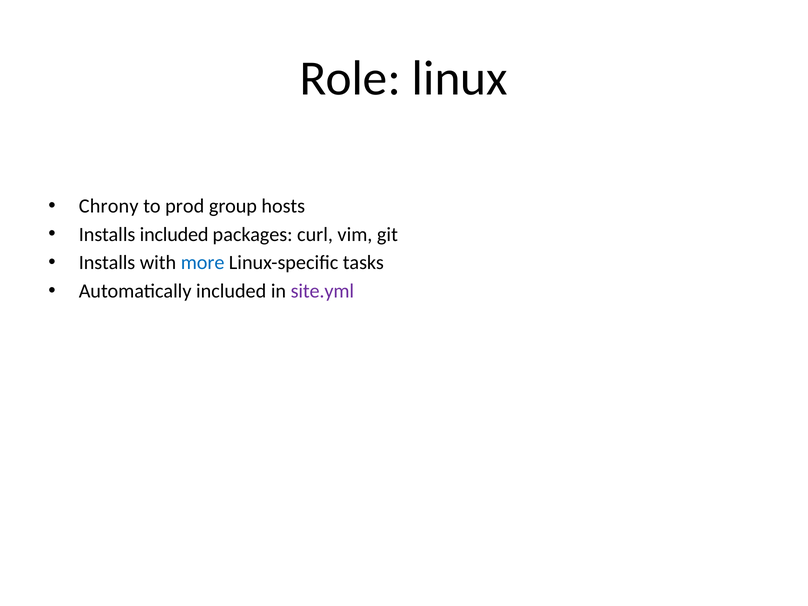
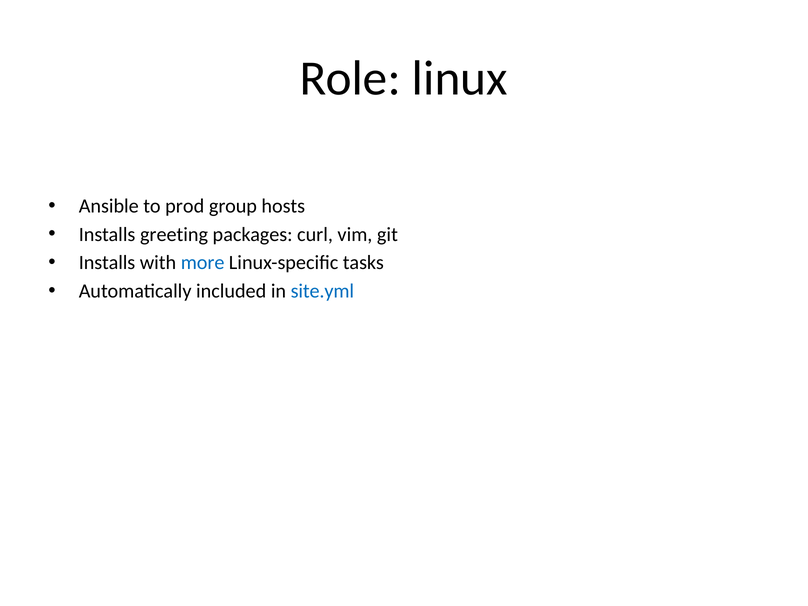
Chrony: Chrony -> Ansible
Installs included: included -> greeting
site.yml colour: purple -> blue
